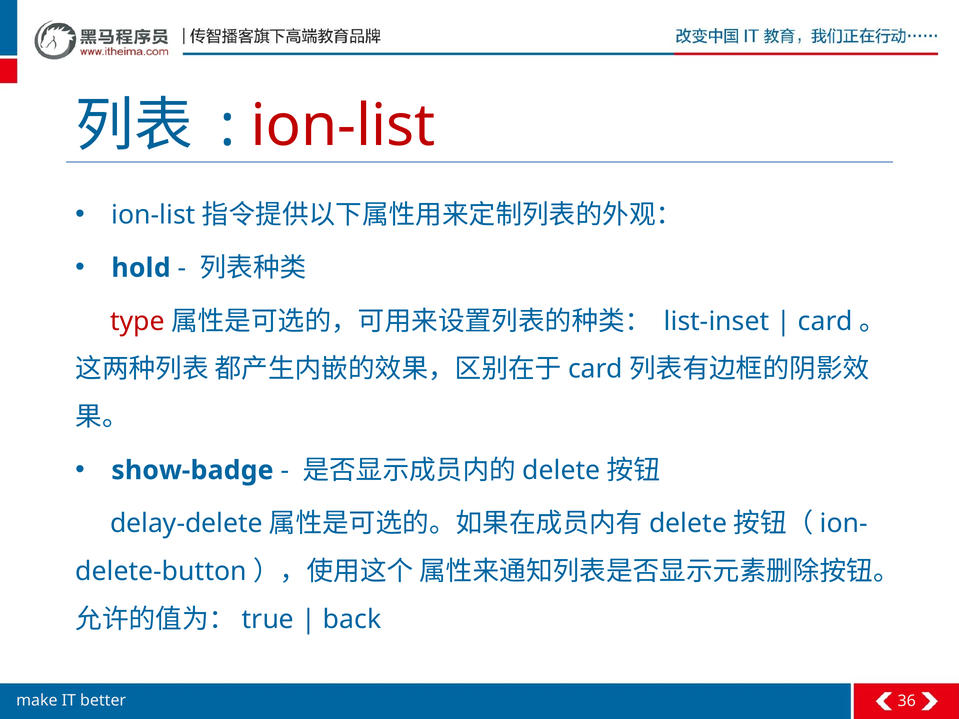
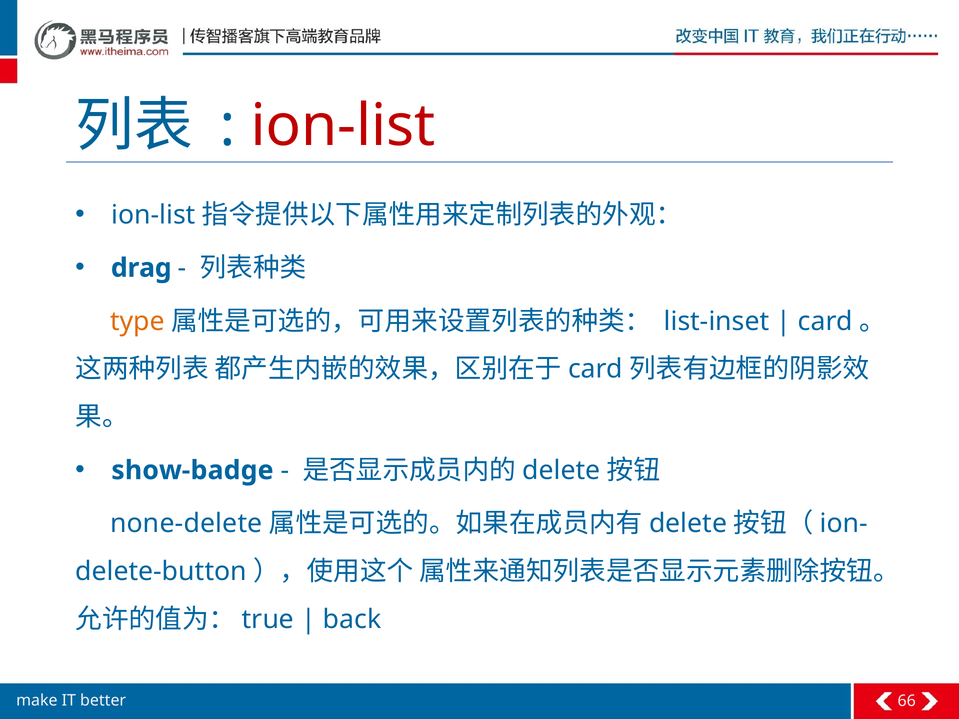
hold: hold -> drag
type colour: red -> orange
delay-delete: delay-delete -> none-delete
36: 36 -> 66
